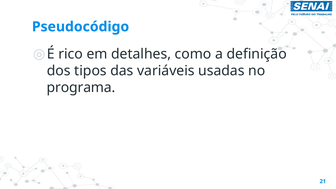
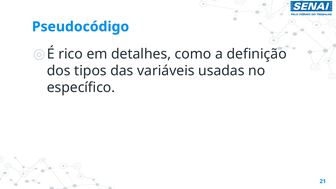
programa: programa -> específico
